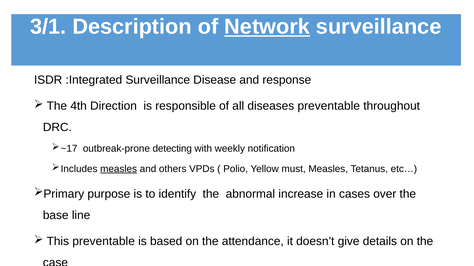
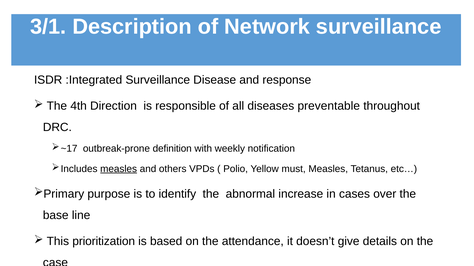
Network underline: present -> none
detecting: detecting -> definition
This preventable: preventable -> prioritization
